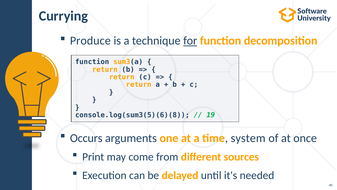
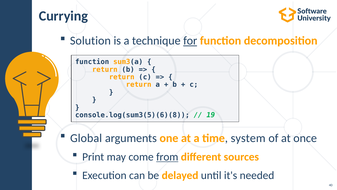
Produce: Produce -> Solution
Occurs: Occurs -> Global
from underline: none -> present
